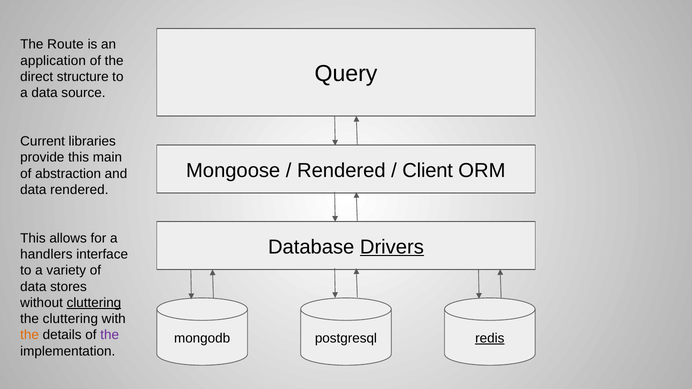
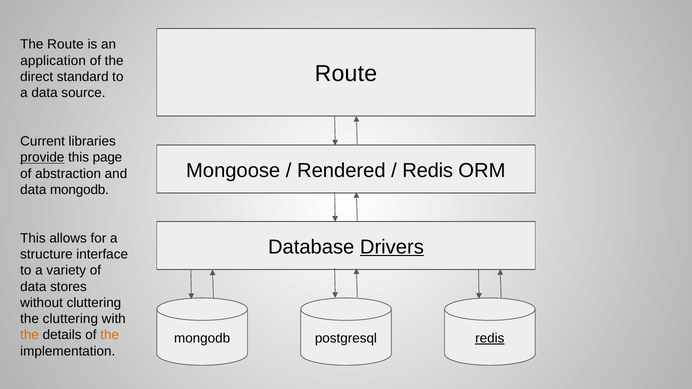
Query at (346, 74): Query -> Route
structure: structure -> standard
provide underline: none -> present
main: main -> page
Client at (428, 171): Client -> Redis
data rendered: rendered -> mongodb
handlers: handlers -> structure
cluttering at (94, 303) underline: present -> none
the at (110, 335) colour: purple -> orange
